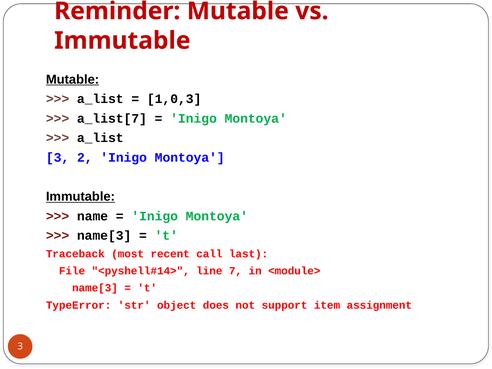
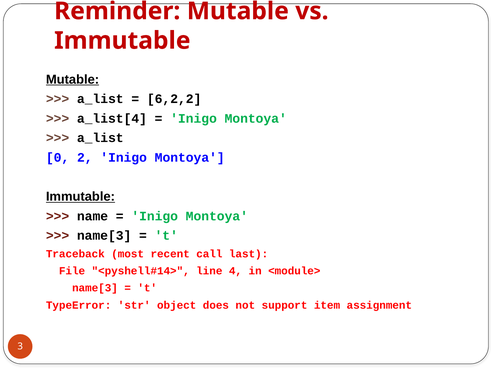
1,0,3: 1,0,3 -> 6,2,2
a_list[7: a_list[7 -> a_list[4
3 at (58, 157): 3 -> 0
7: 7 -> 4
